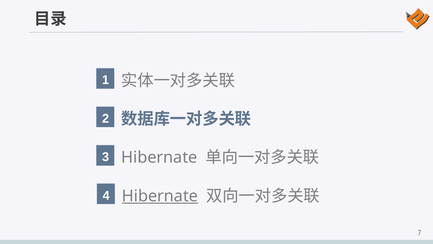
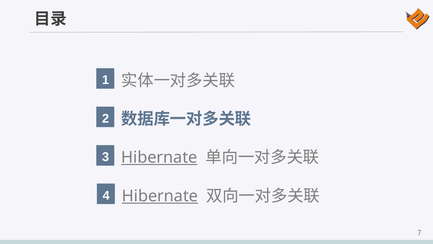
Hibernate at (159, 157) underline: none -> present
